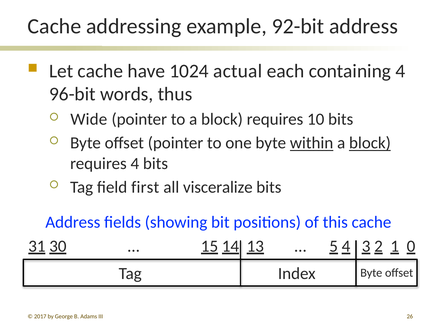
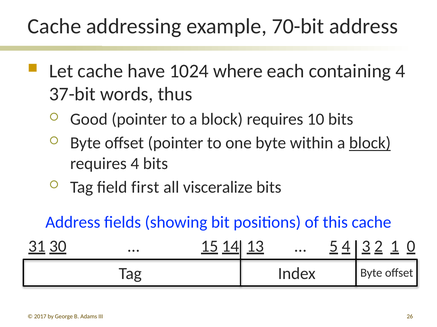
92-bit: 92-bit -> 70-bit
actual: actual -> where
96-bit: 96-bit -> 37-bit
Wide: Wide -> Good
within underline: present -> none
